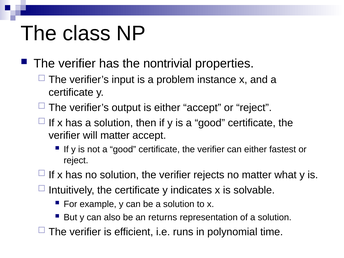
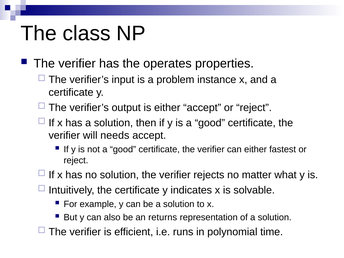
nontrivial: nontrivial -> operates
will matter: matter -> needs
